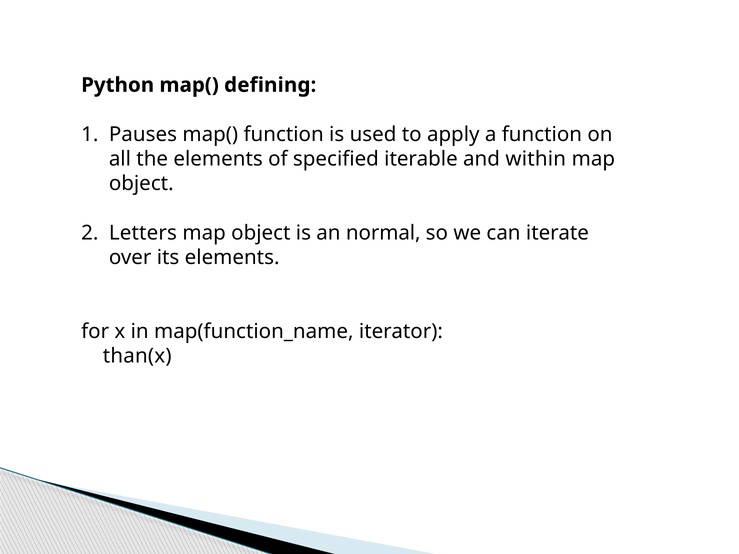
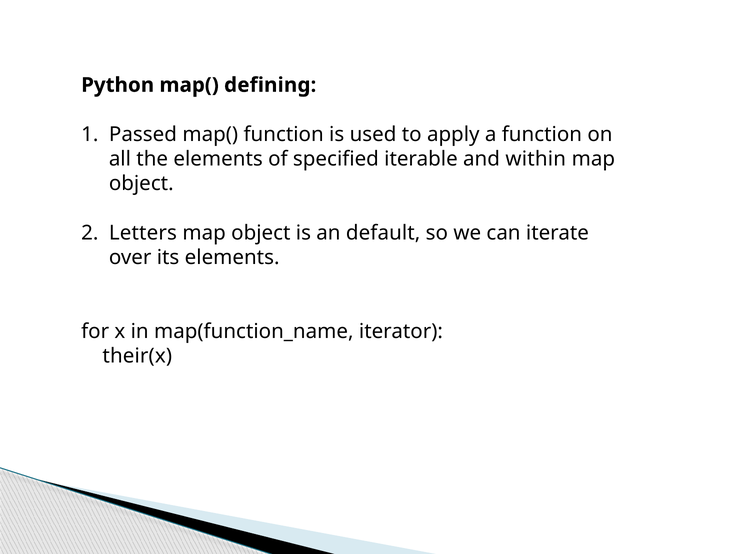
Pauses: Pauses -> Passed
normal: normal -> default
than(x: than(x -> their(x
